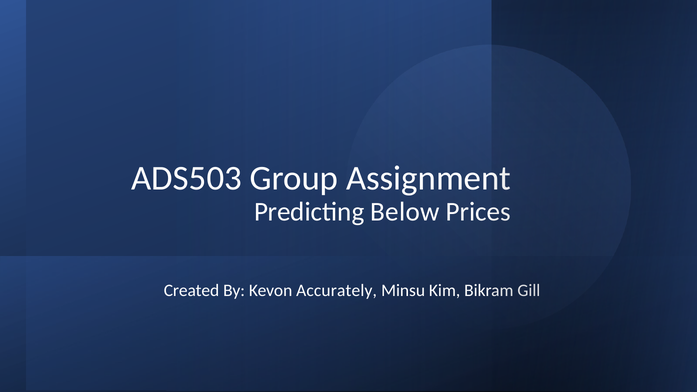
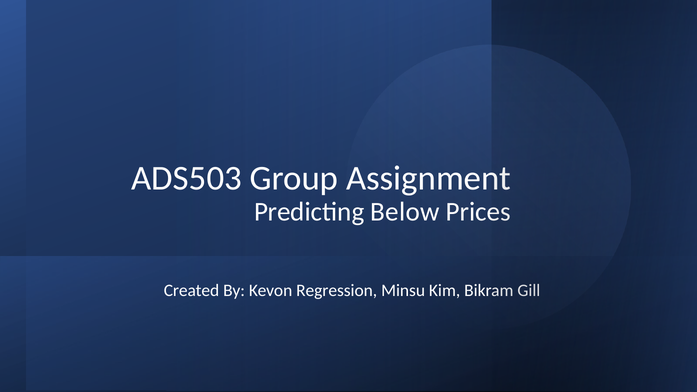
Accurately: Accurately -> Regression
